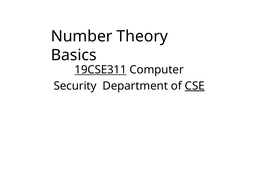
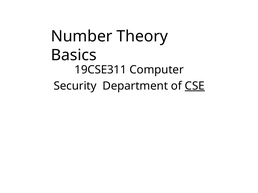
19CSE311 underline: present -> none
